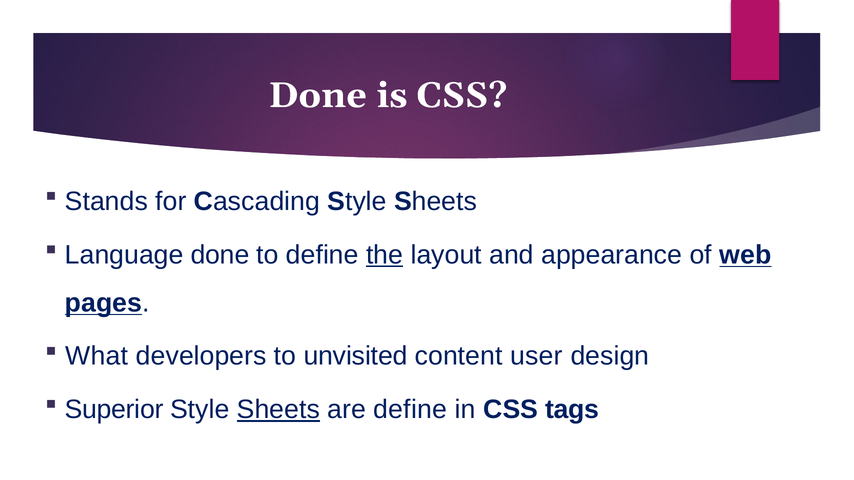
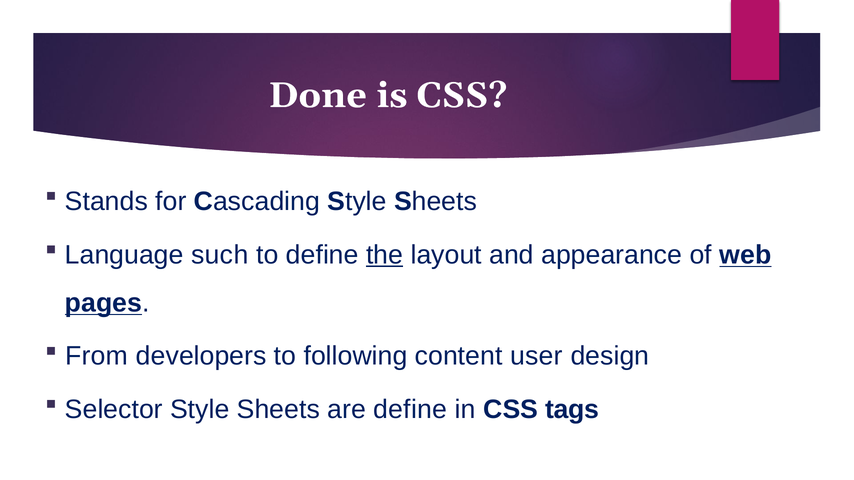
Language done: done -> such
What: What -> From
unvisited: unvisited -> following
Superior: Superior -> Selector
Sheets at (278, 410) underline: present -> none
